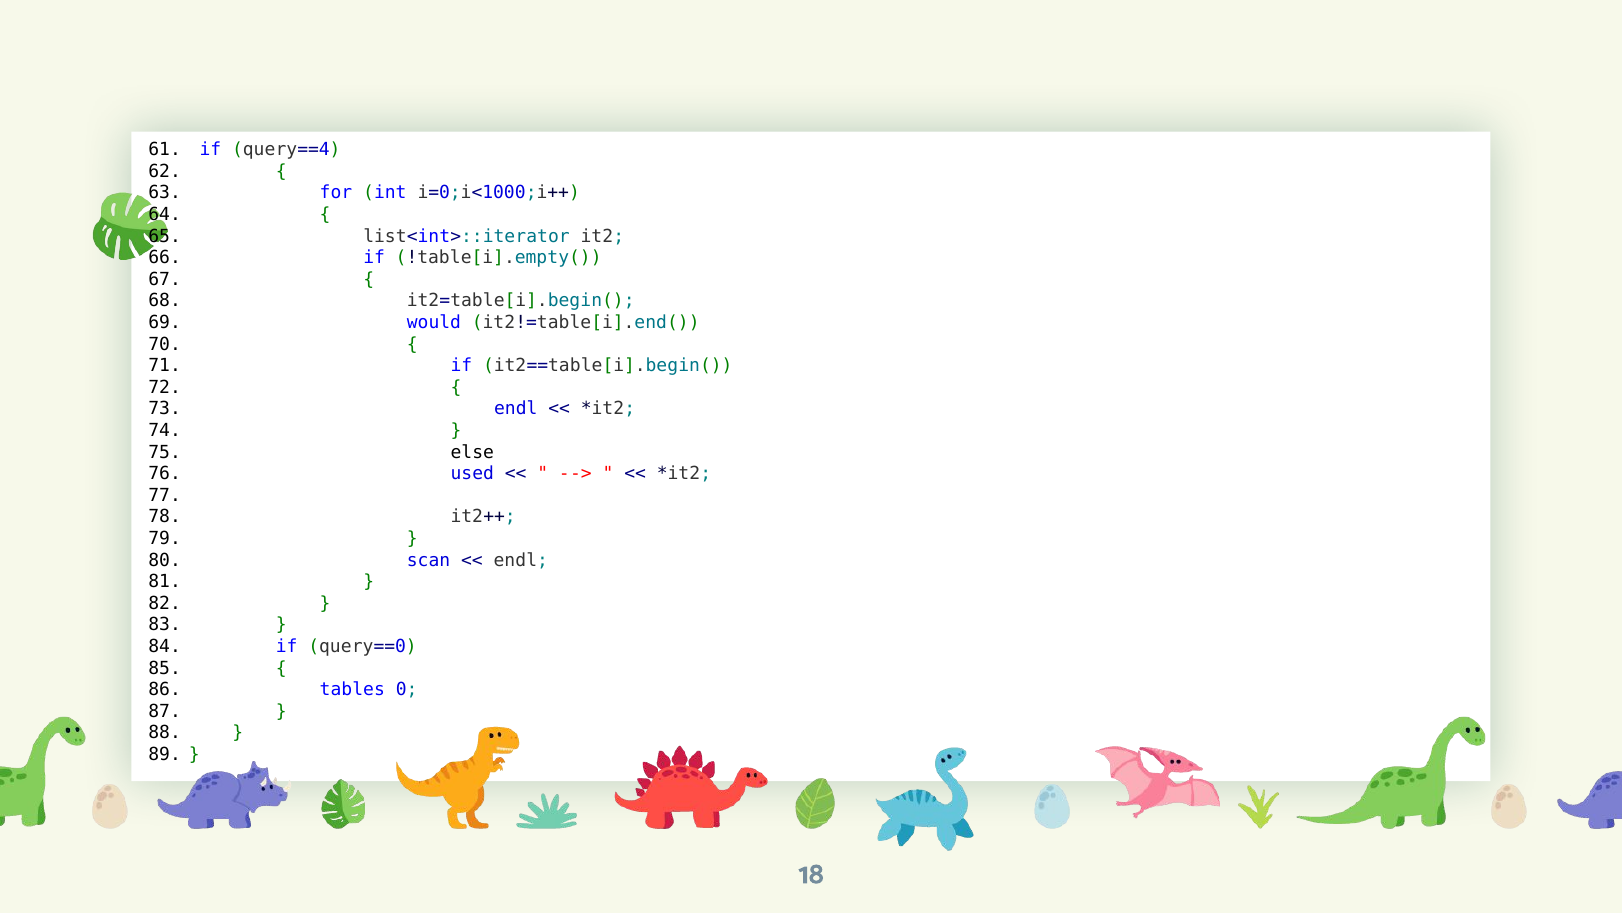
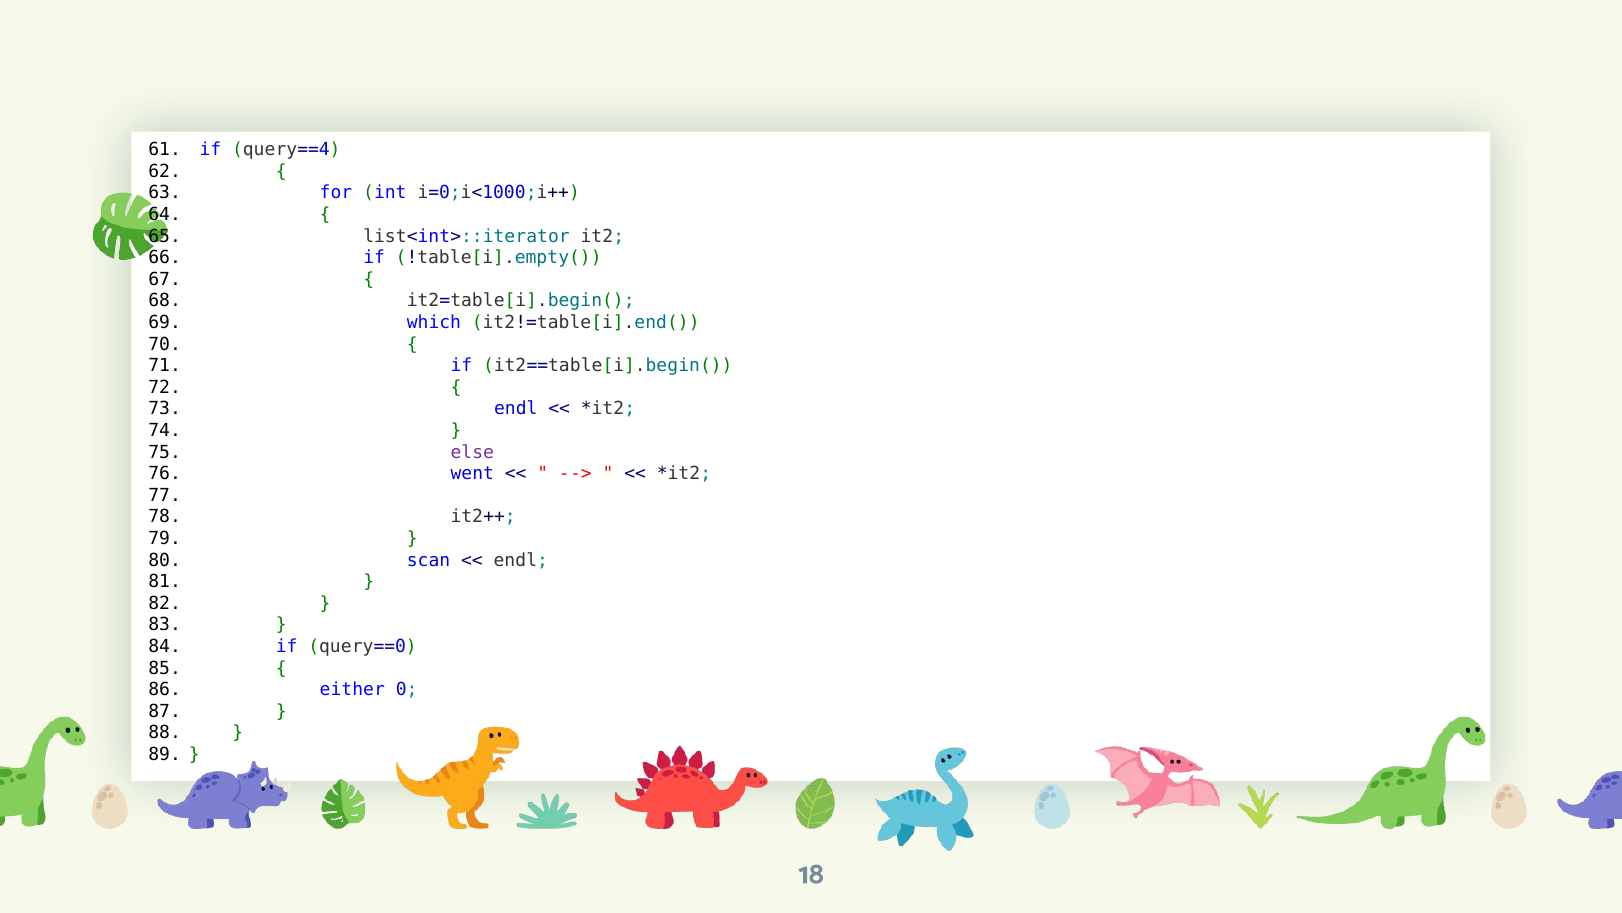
would: would -> which
else colour: black -> purple
used: used -> went
tables: tables -> either
